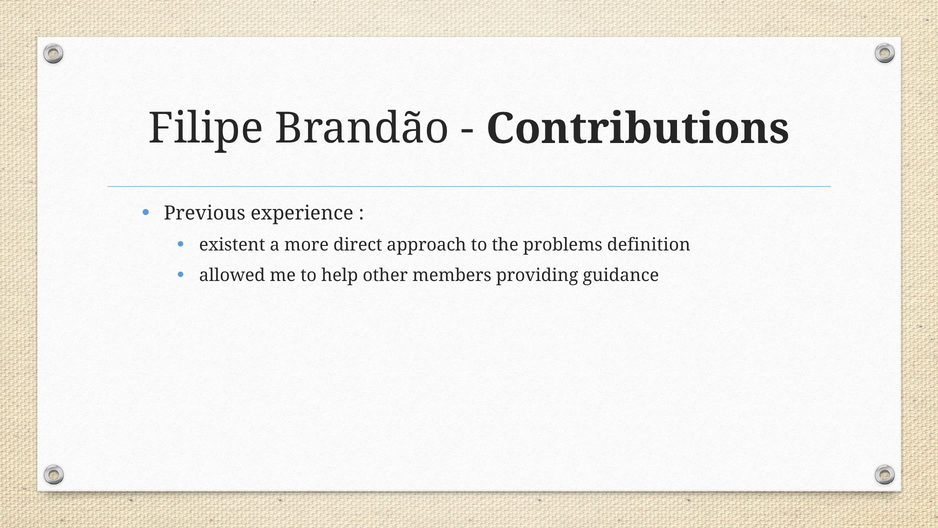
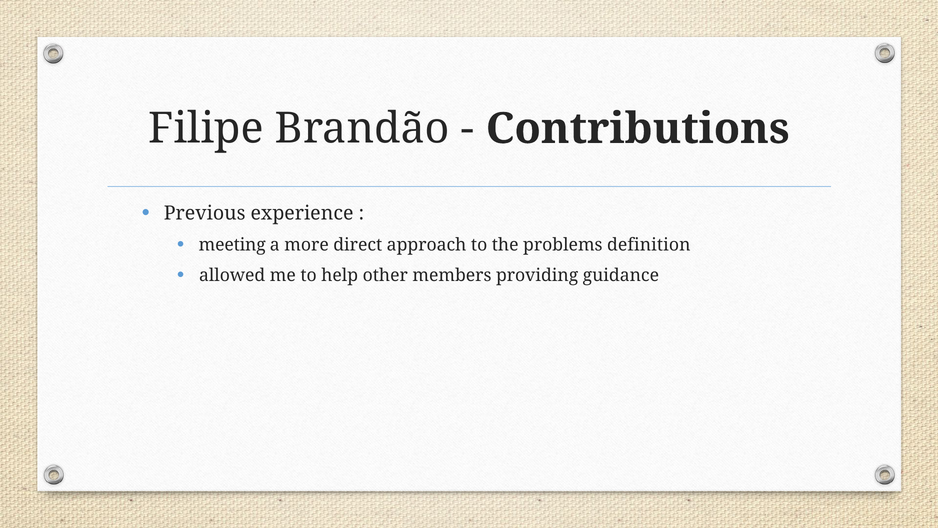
existent: existent -> meeting
